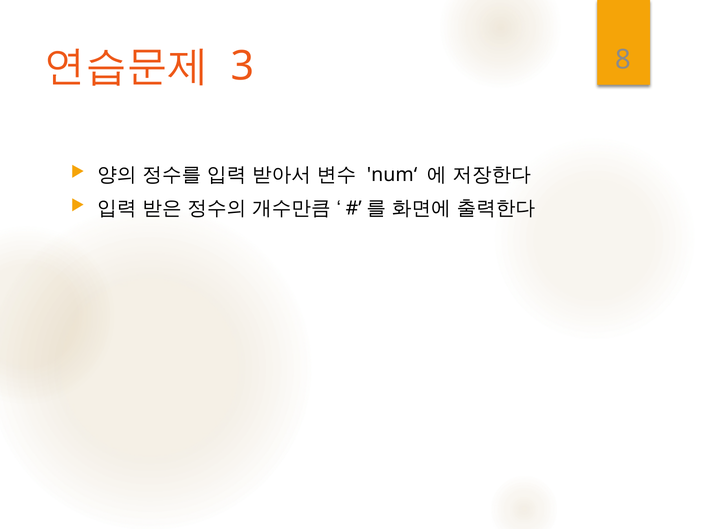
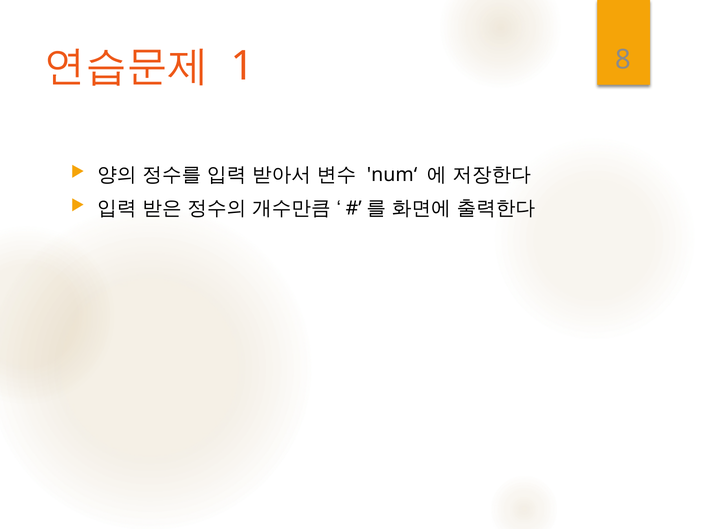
3: 3 -> 1
